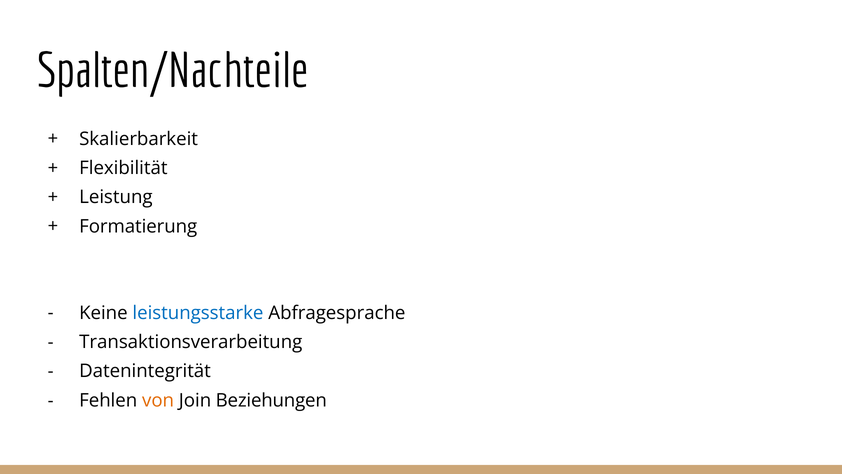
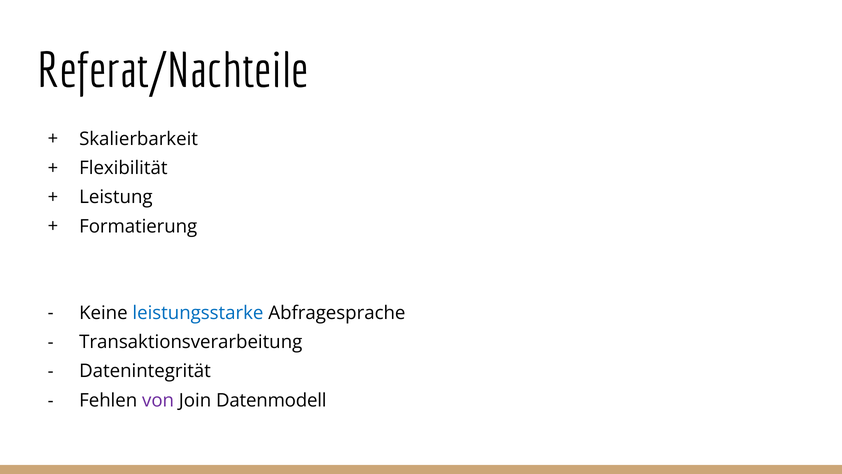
Spalten/Nachteile: Spalten/Nachteile -> Referat/Nachteile
von colour: orange -> purple
Beziehungen: Beziehungen -> Datenmodell
